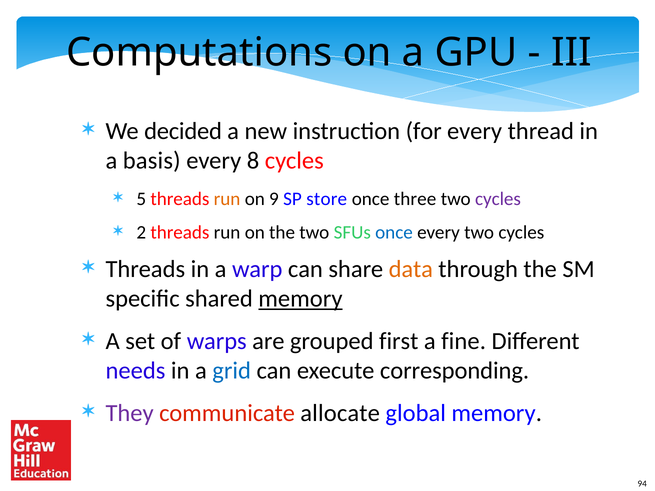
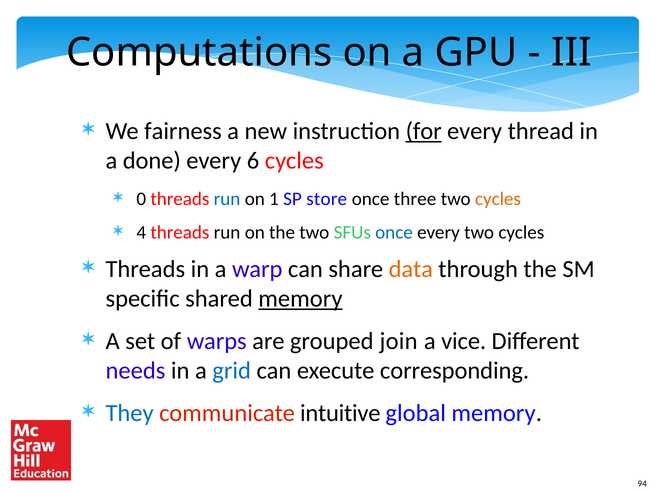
decided: decided -> fairness
for underline: none -> present
basis: basis -> done
8: 8 -> 6
5: 5 -> 0
run at (227, 199) colour: orange -> blue
9: 9 -> 1
cycles at (498, 199) colour: purple -> orange
2: 2 -> 4
first: first -> join
fine: fine -> vice
They colour: purple -> blue
allocate: allocate -> intuitive
